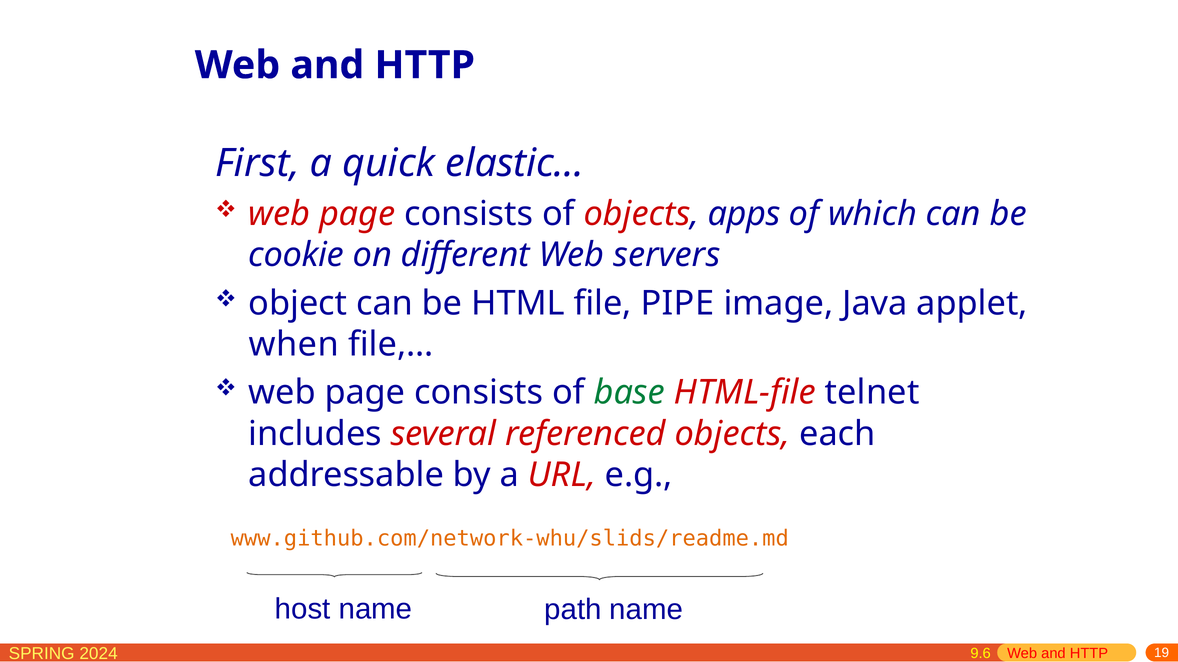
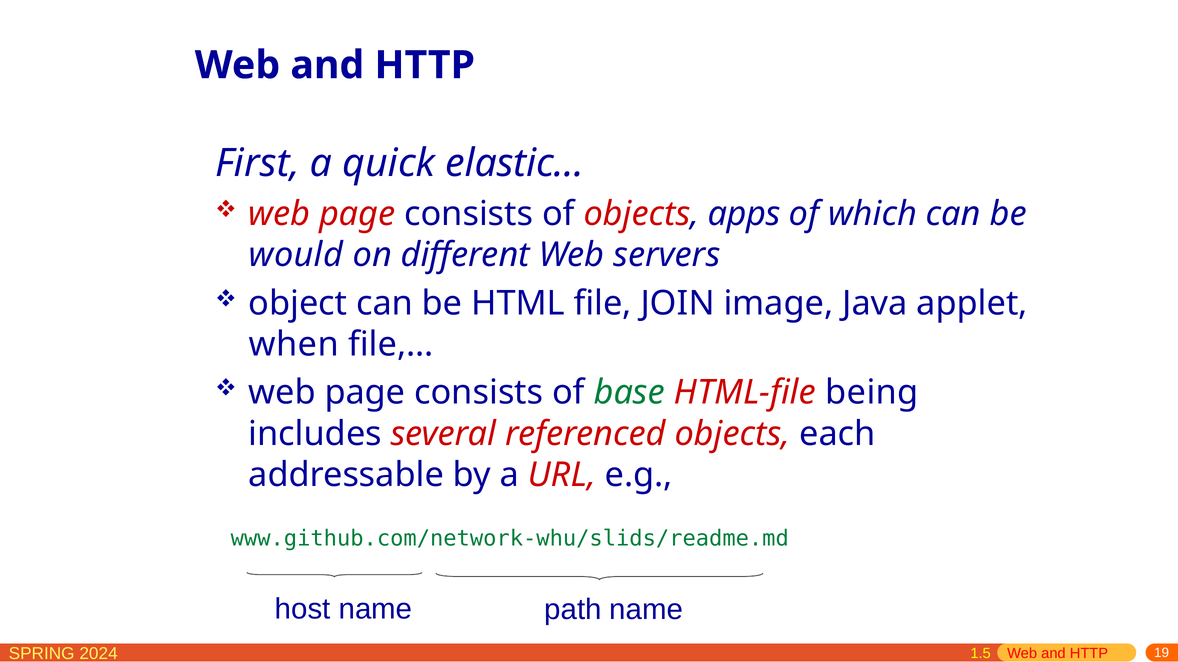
cookie: cookie -> would
PIPE: PIPE -> JOIN
telnet: telnet -> being
www.github.com/network-whu/slids/readme.md colour: orange -> green
9.6: 9.6 -> 1.5
